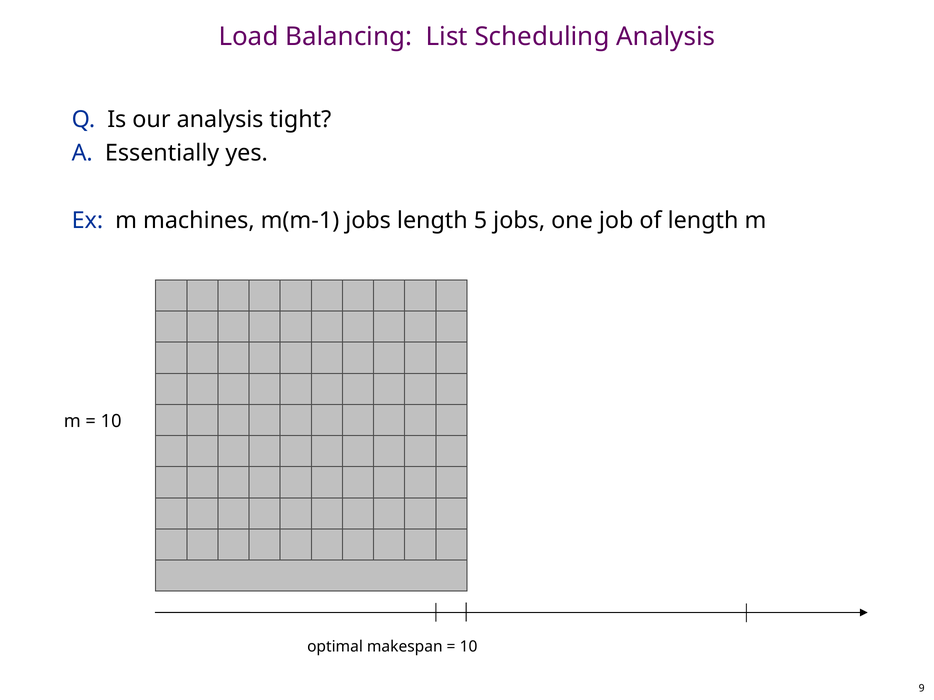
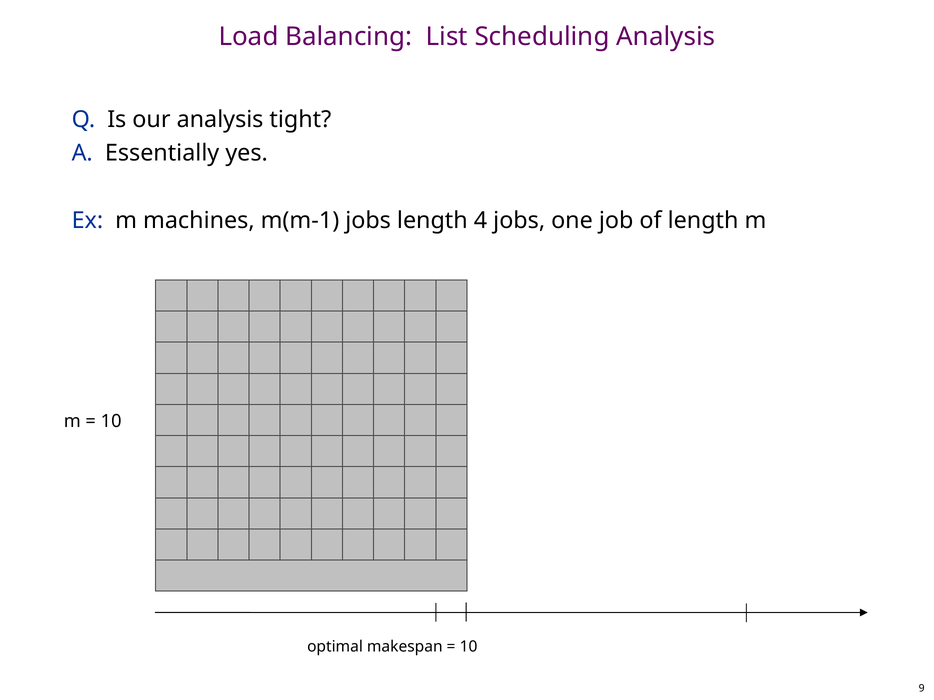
5: 5 -> 4
